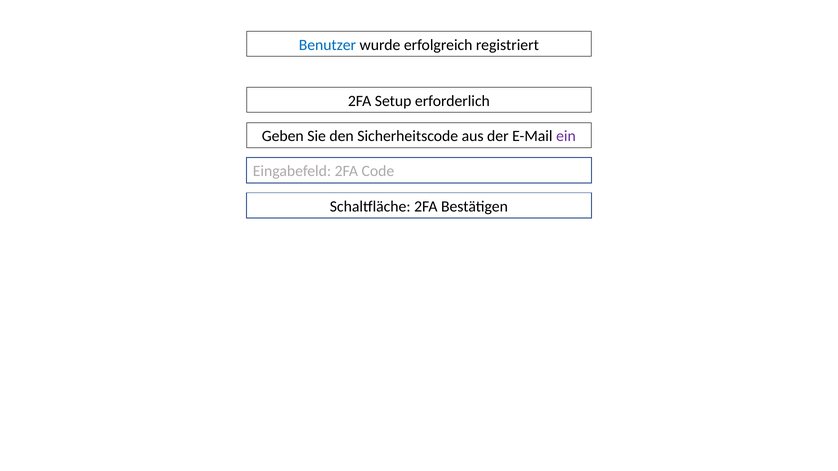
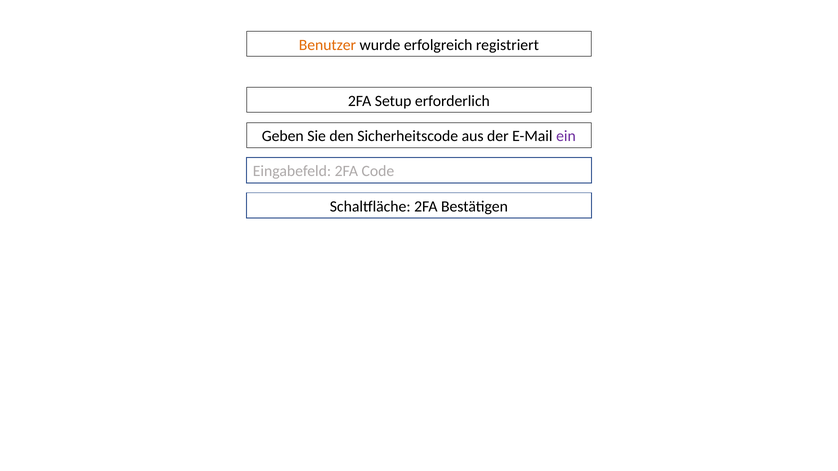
Benutzer colour: blue -> orange
